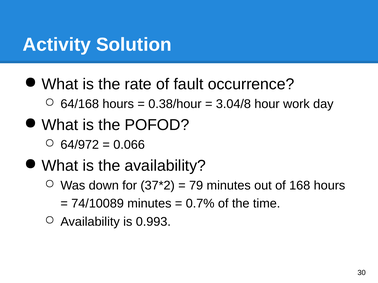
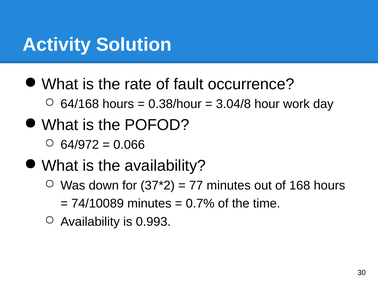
79: 79 -> 77
